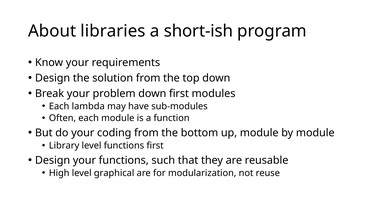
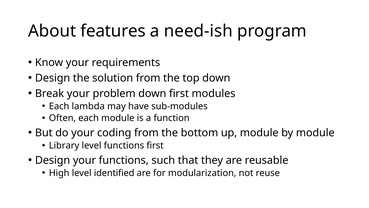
libraries: libraries -> features
short-ish: short-ish -> need-ish
graphical: graphical -> identified
